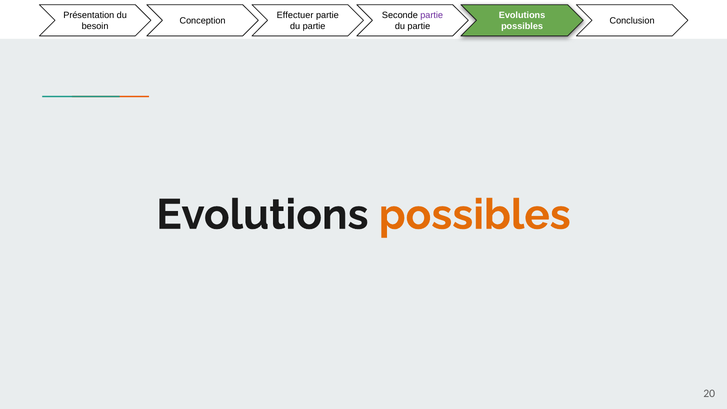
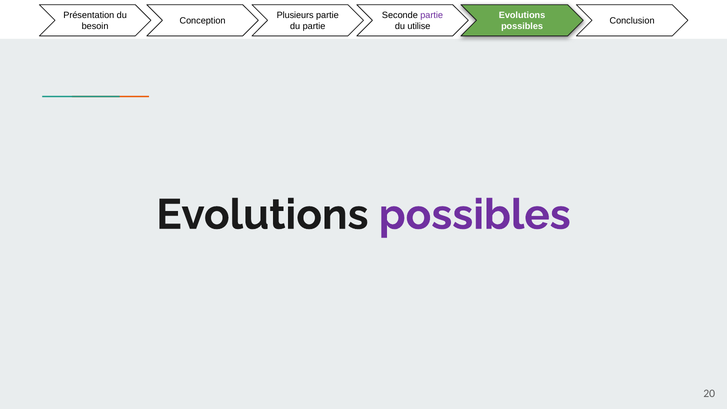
Effectuer: Effectuer -> Plusieurs
partie at (419, 26): partie -> utilise
possibles at (475, 215) colour: orange -> purple
